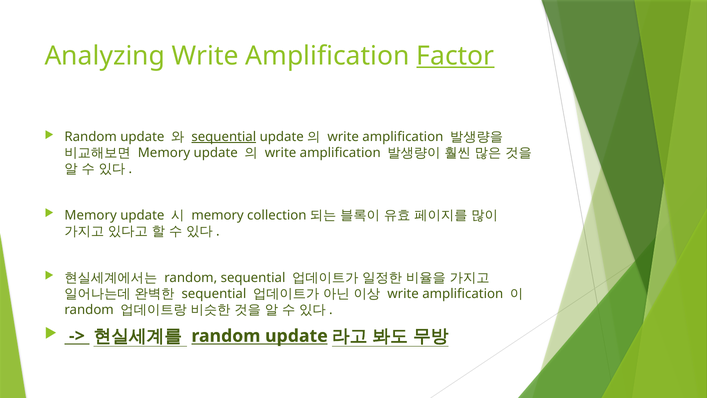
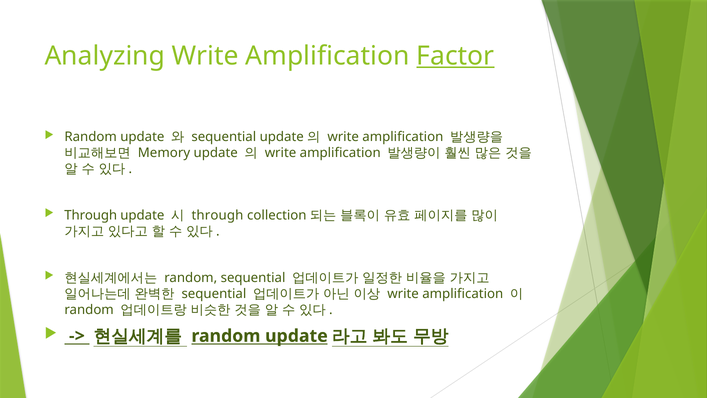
sequential at (224, 137) underline: present -> none
Memory at (91, 215): Memory -> Through
memory at (218, 215): memory -> through
